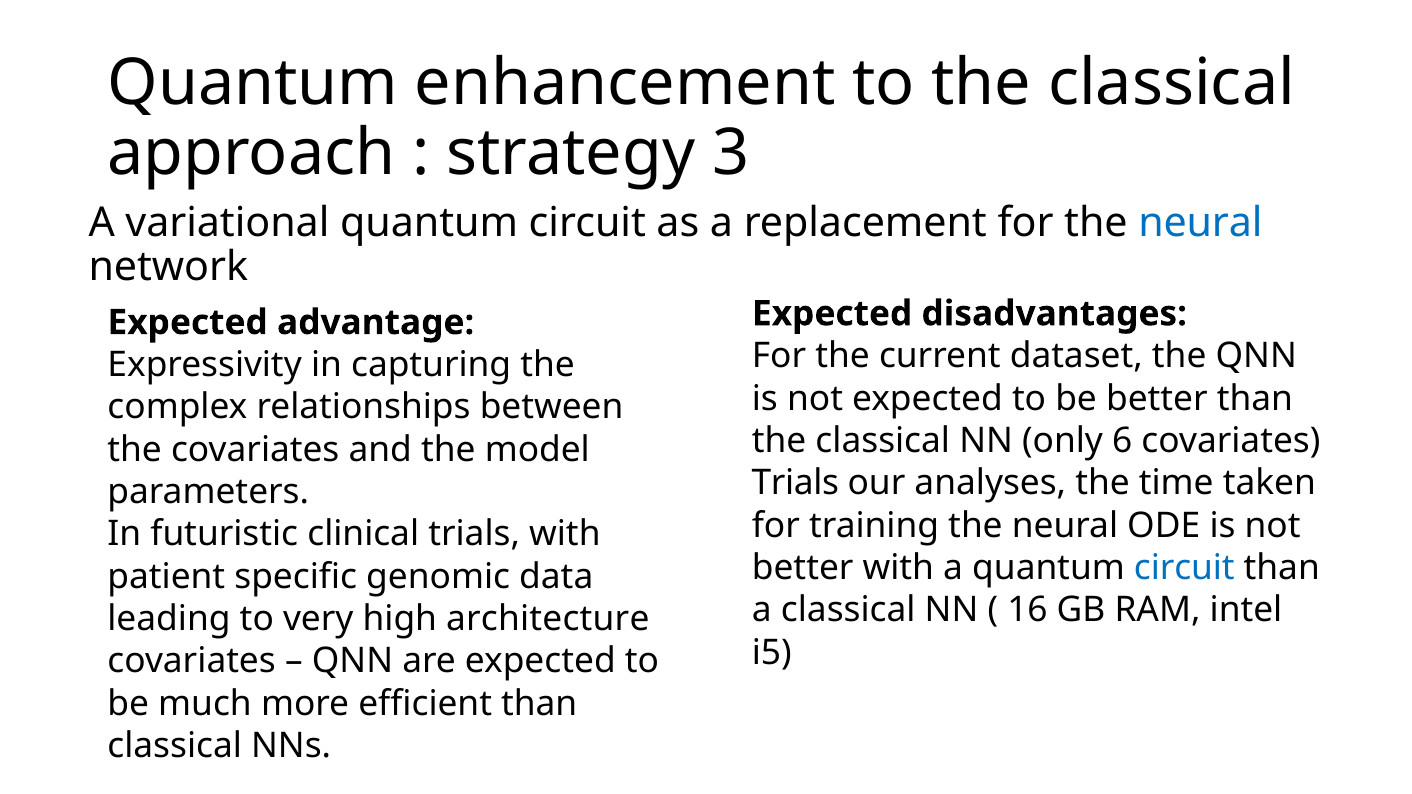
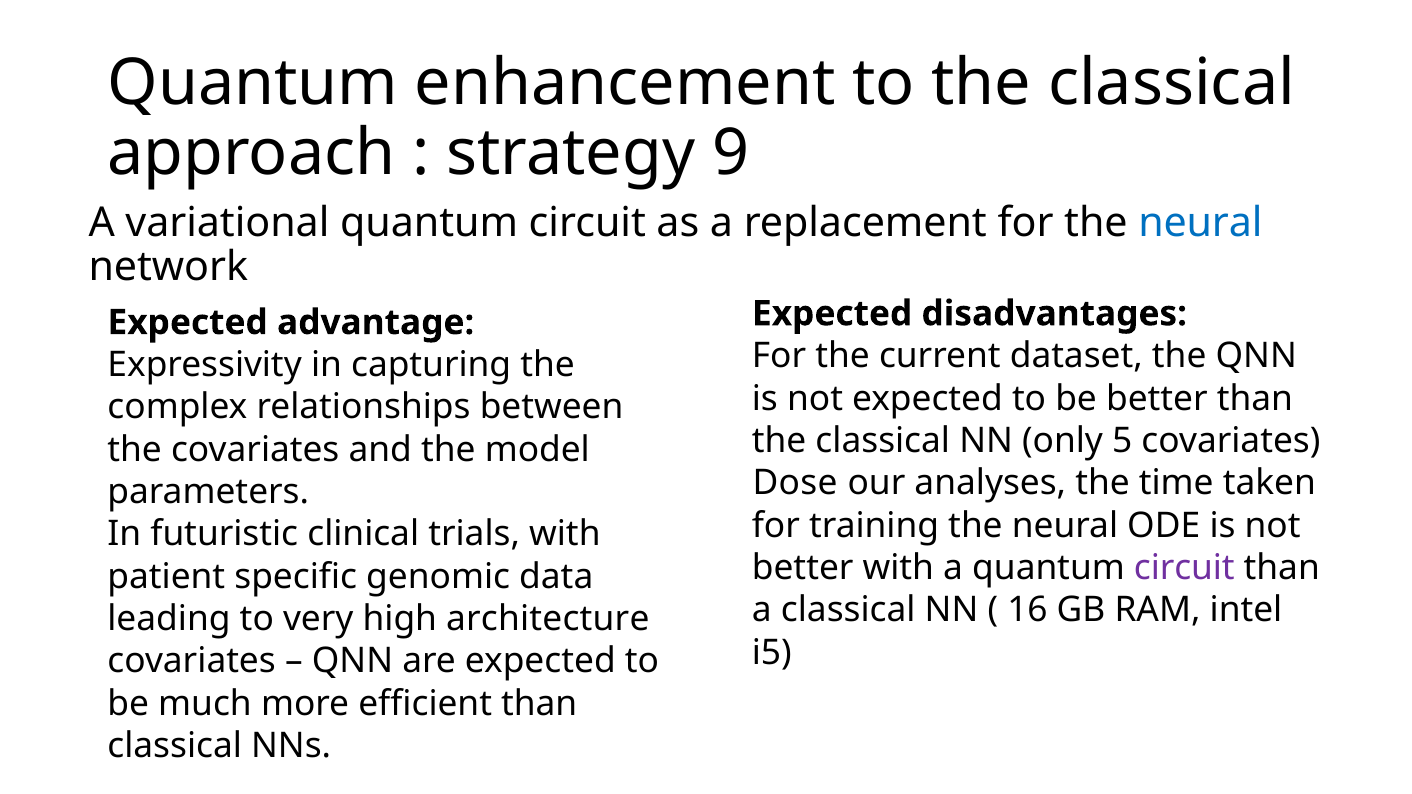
3: 3 -> 9
6: 6 -> 5
Trials at (795, 483): Trials -> Dose
circuit at (1184, 568) colour: blue -> purple
